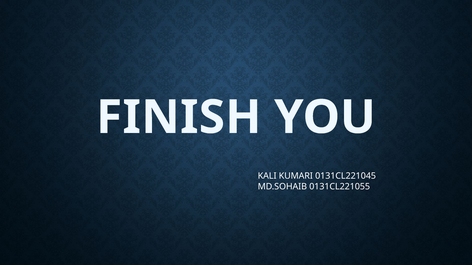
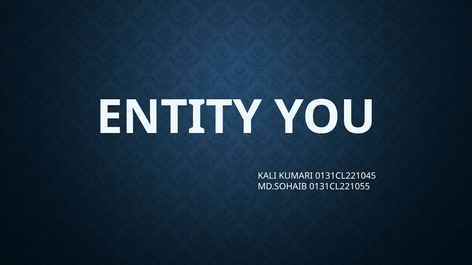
FINISH: FINISH -> ENTITY
